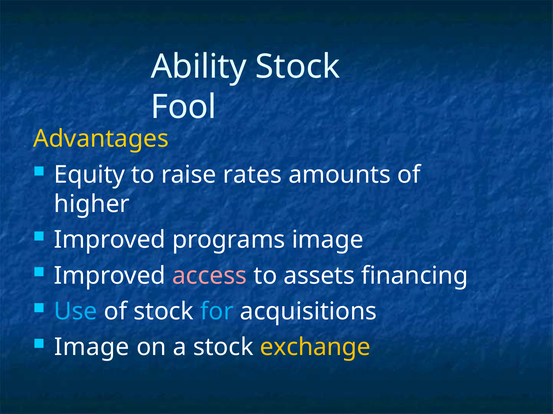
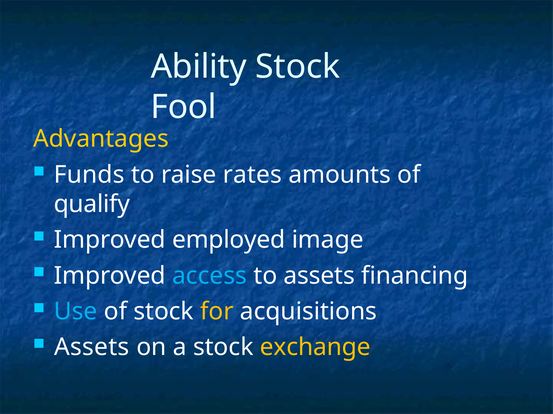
Equity: Equity -> Funds
higher: higher -> qualify
programs: programs -> employed
access colour: pink -> light blue
for colour: light blue -> yellow
Image at (92, 348): Image -> Assets
